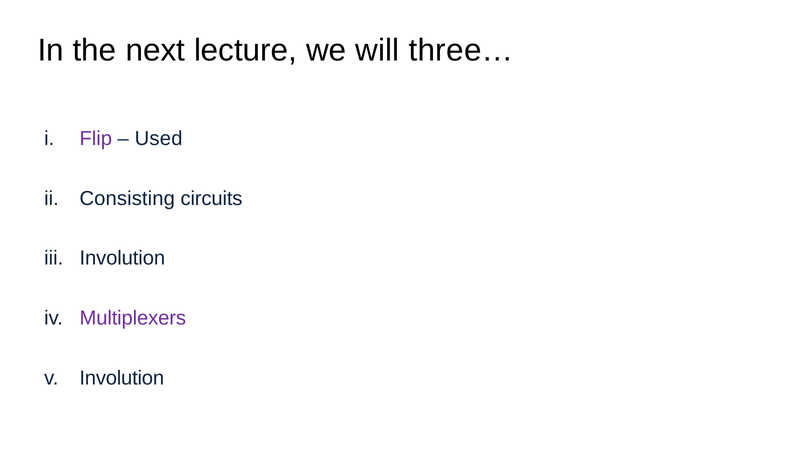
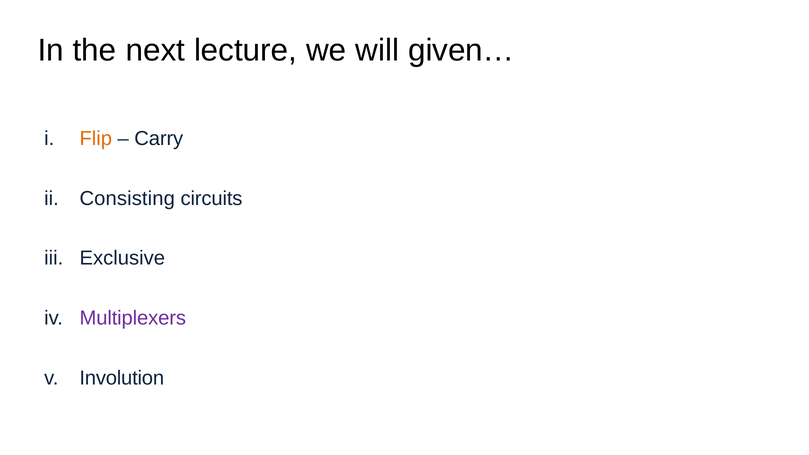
three…: three… -> given…
Flip colour: purple -> orange
Used: Used -> Carry
Involution at (122, 258): Involution -> Exclusive
